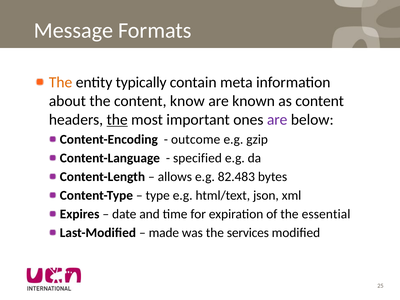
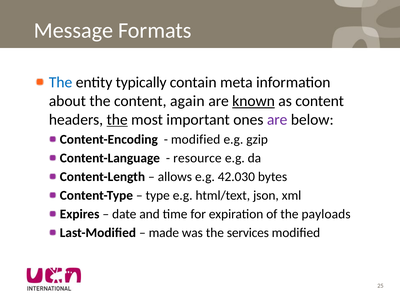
The at (61, 82) colour: orange -> blue
know: know -> again
known underline: none -> present
outcome at (196, 139): outcome -> modified
specified: specified -> resource
82.483: 82.483 -> 42.030
essential: essential -> payloads
